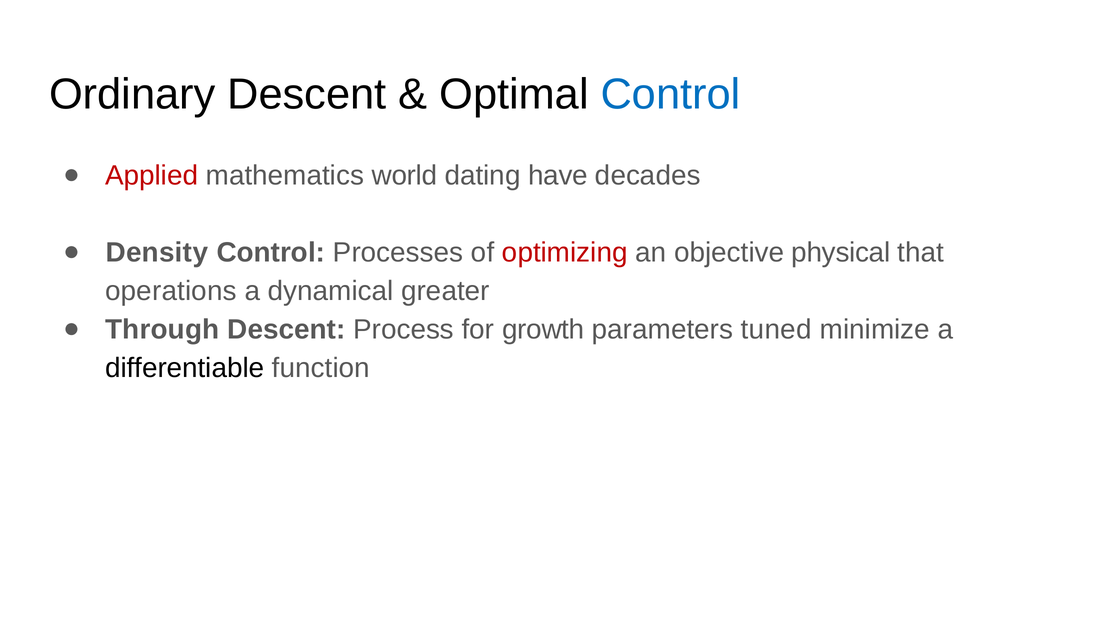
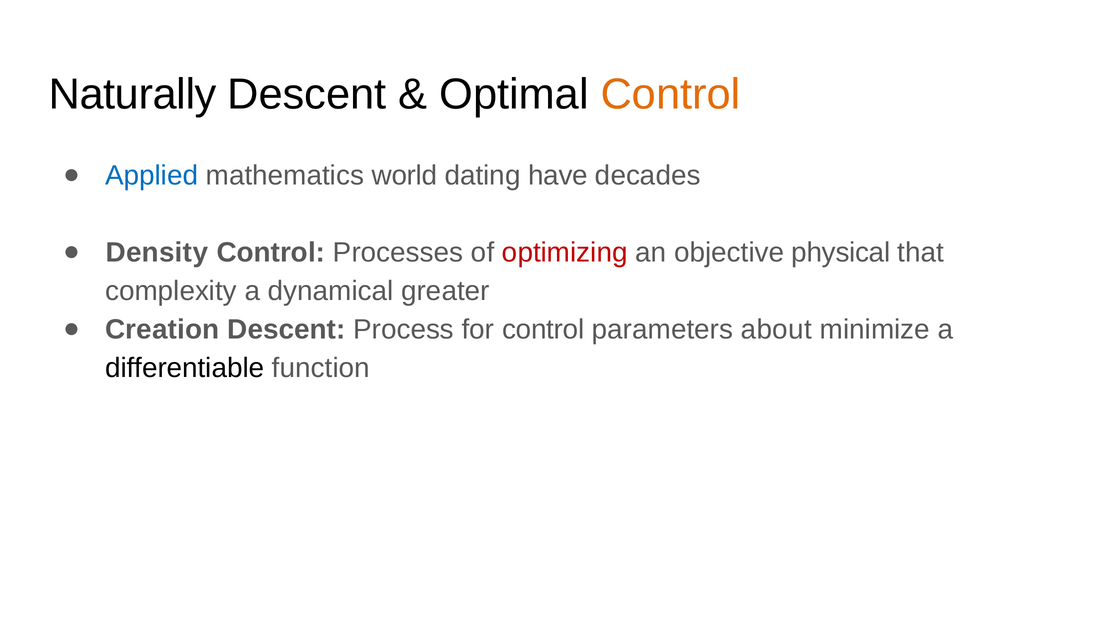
Ordinary: Ordinary -> Naturally
Control at (671, 95) colour: blue -> orange
Applied colour: red -> blue
operations: operations -> complexity
Through: Through -> Creation
for growth: growth -> control
tuned: tuned -> about
